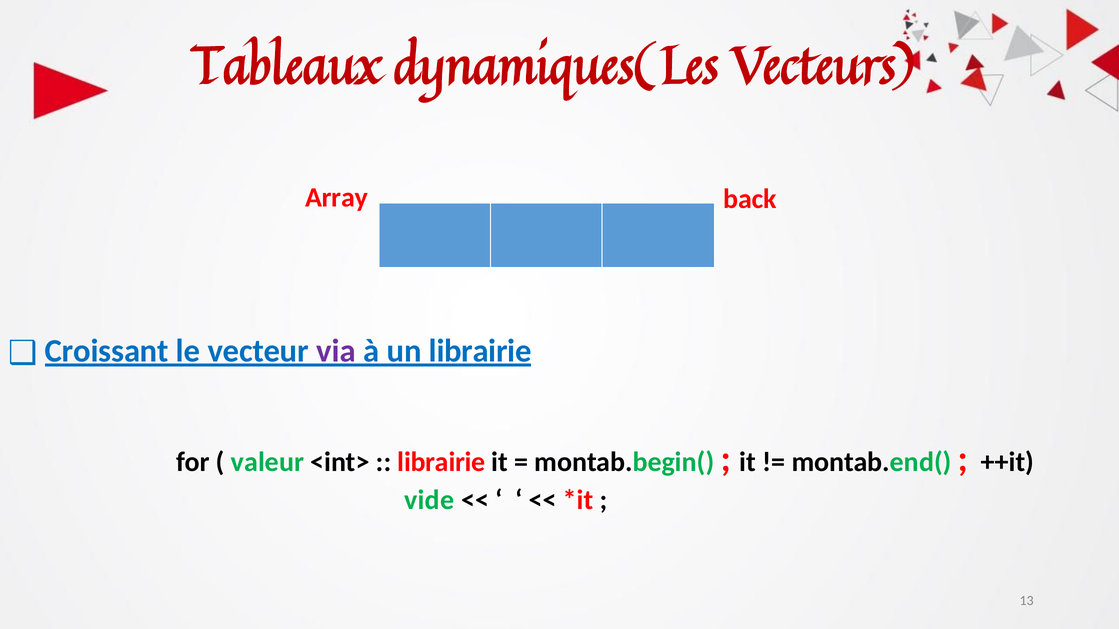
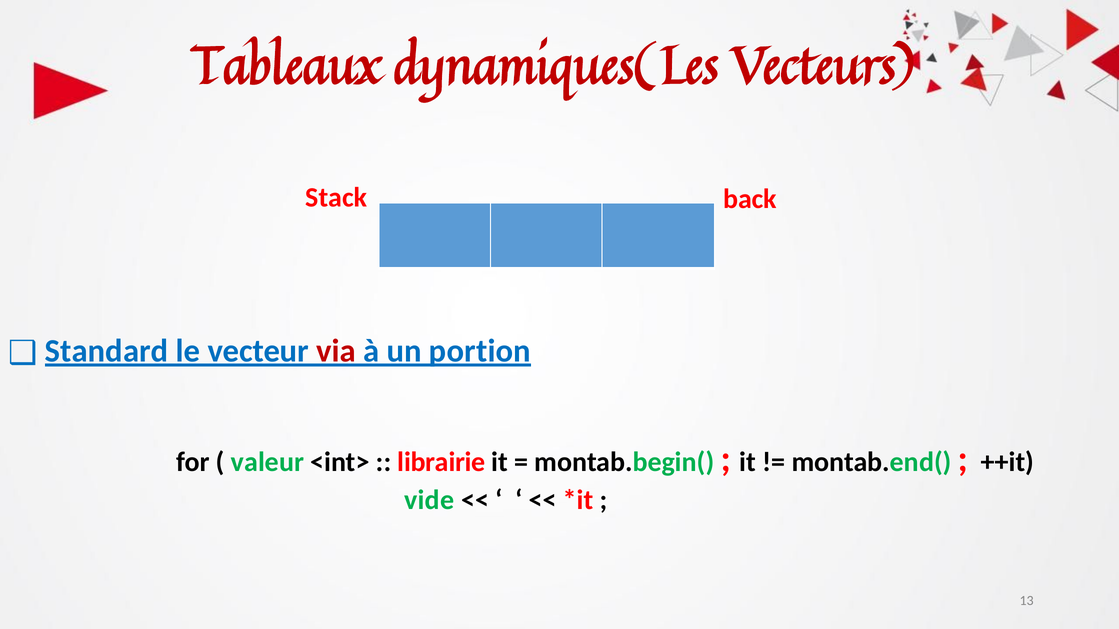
Array: Array -> Stack
Croissant: Croissant -> Standard
via colour: purple -> red
un librairie: librairie -> portion
